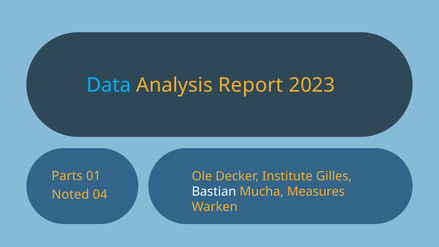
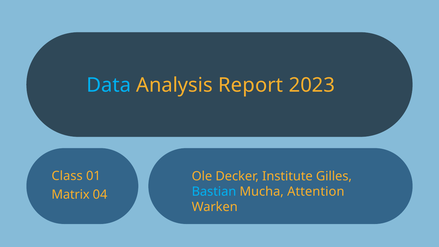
Parts: Parts -> Class
Bastian colour: white -> light blue
Measures: Measures -> Attention
Noted: Noted -> Matrix
